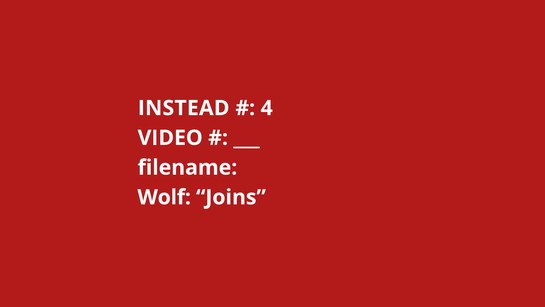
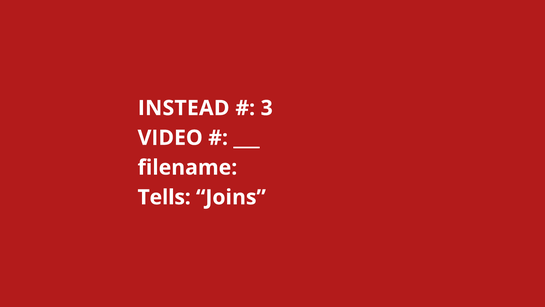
4: 4 -> 3
Wolf: Wolf -> Tells
